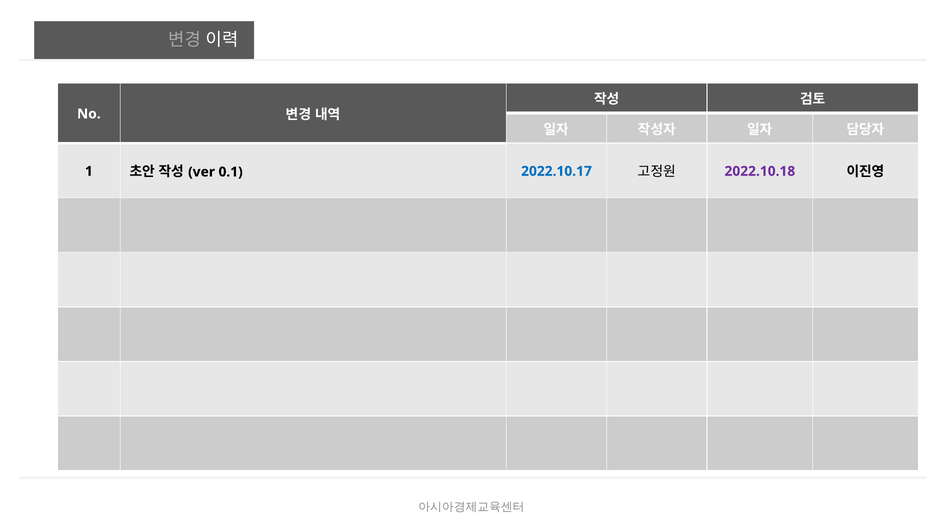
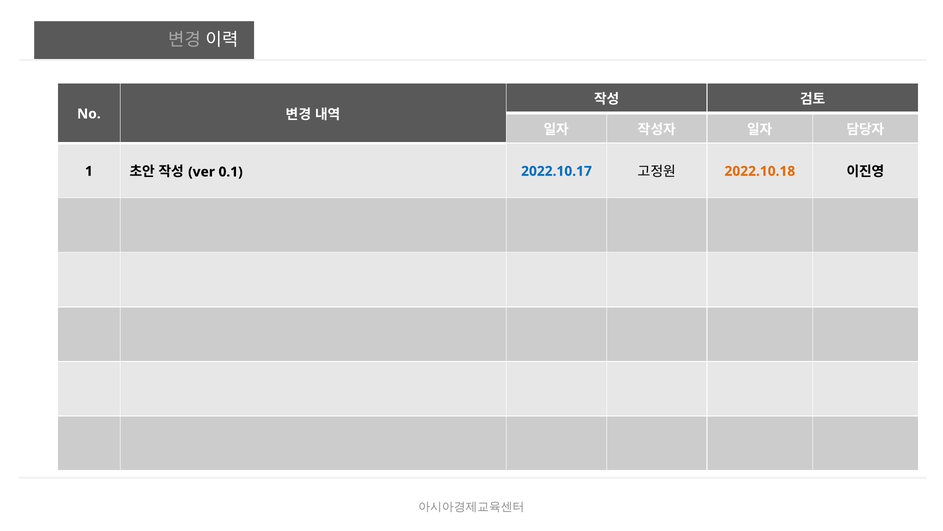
2022.10.18 colour: purple -> orange
